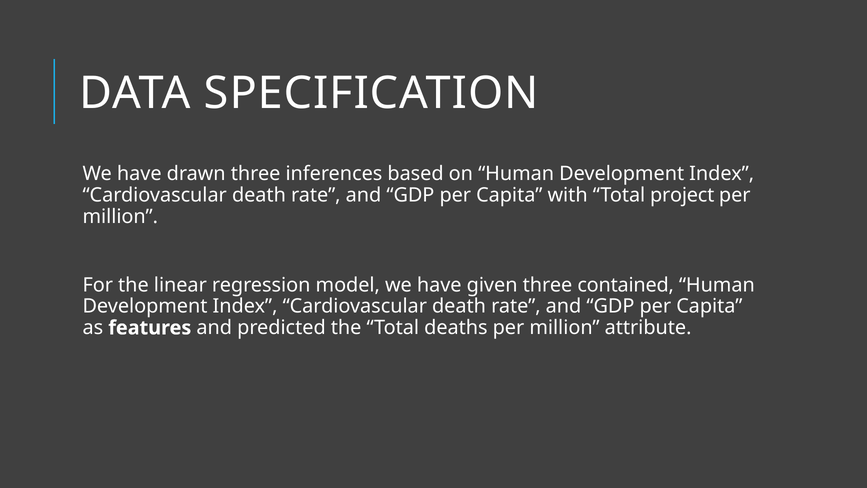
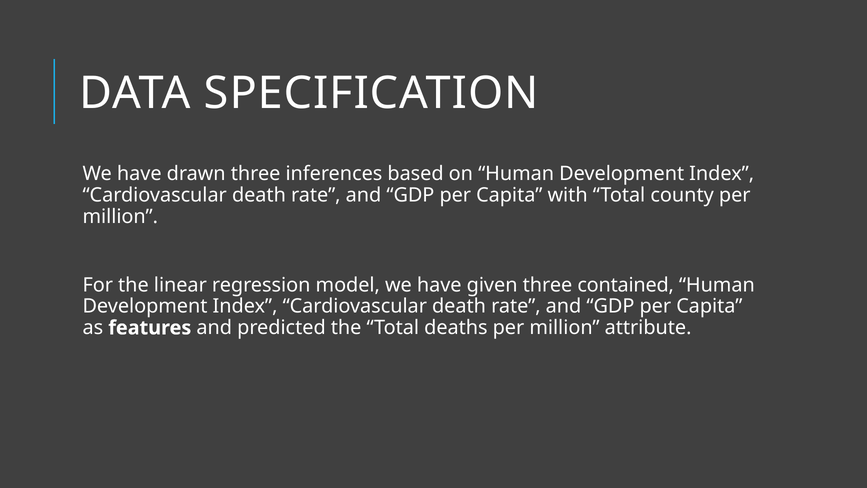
project: project -> county
